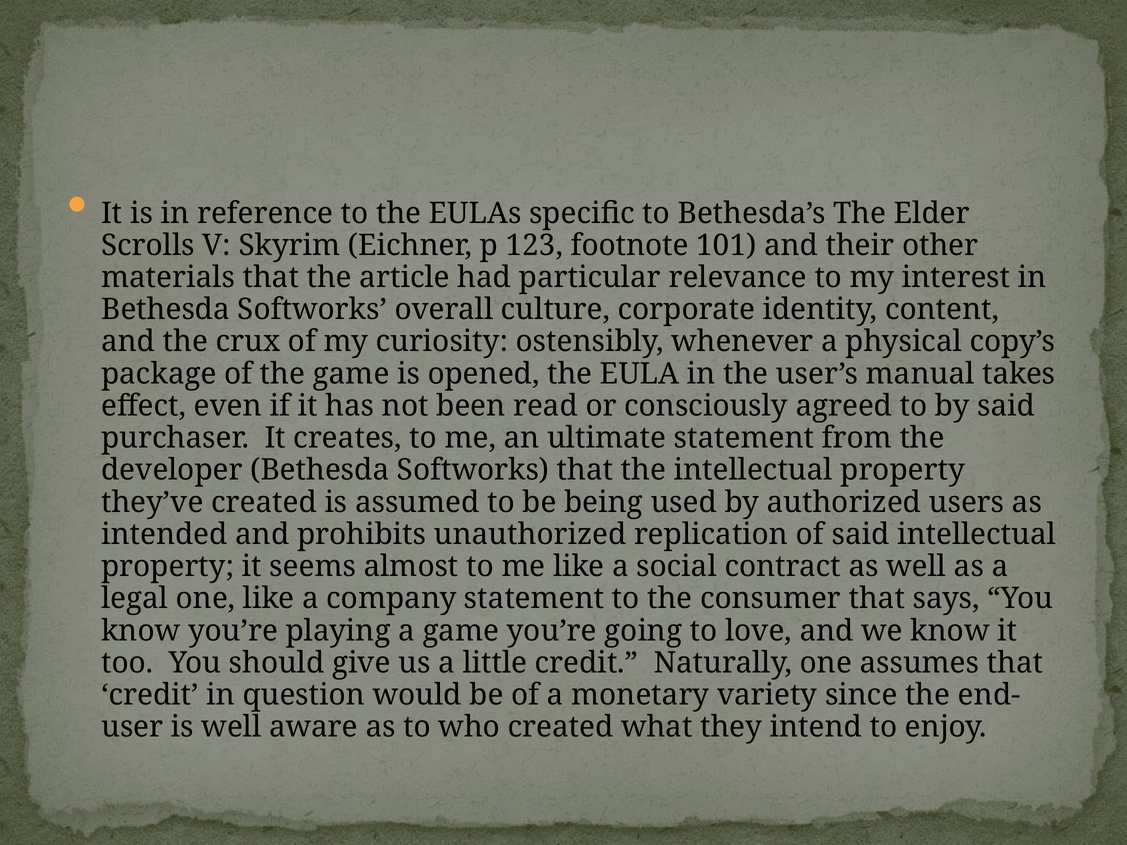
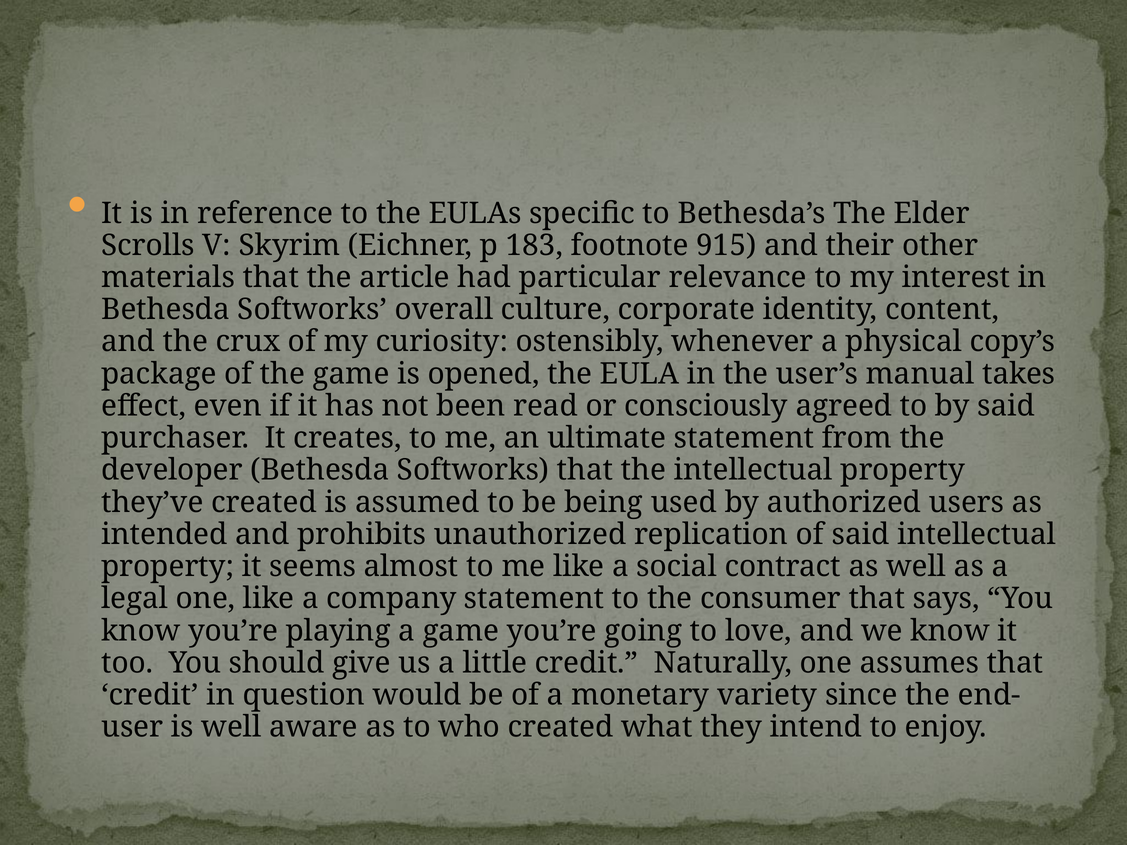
123: 123 -> 183
101: 101 -> 915
